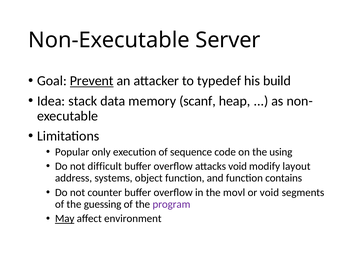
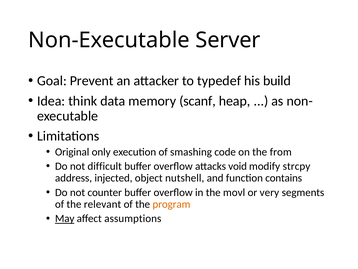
Prevent underline: present -> none
stack: stack -> think
Popular: Popular -> Original
sequence: sequence -> smashing
using: using -> from
layout: layout -> strcpy
systems: systems -> injected
object function: function -> nutshell
or void: void -> very
guessing: guessing -> relevant
program colour: purple -> orange
environment: environment -> assumptions
